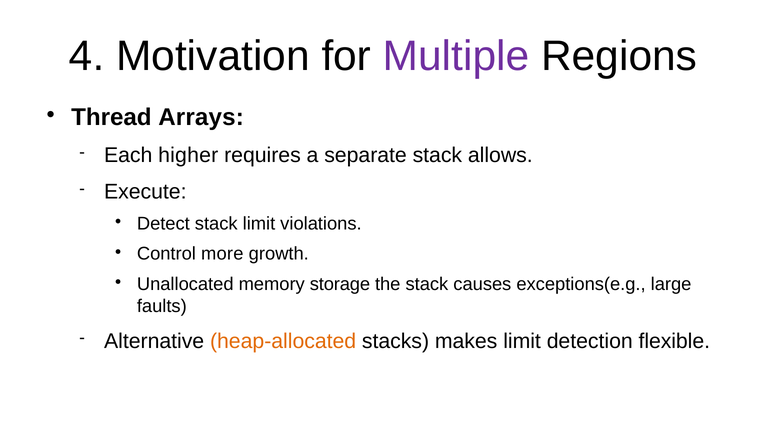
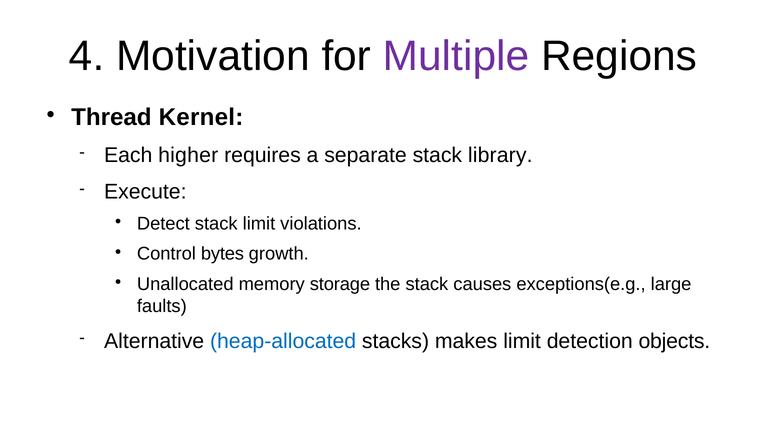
Arrays: Arrays -> Kernel
allows: allows -> library
more: more -> bytes
heap-allocated colour: orange -> blue
flexible: flexible -> objects
